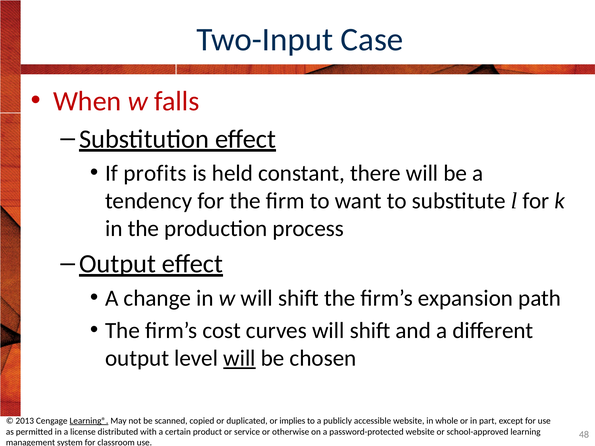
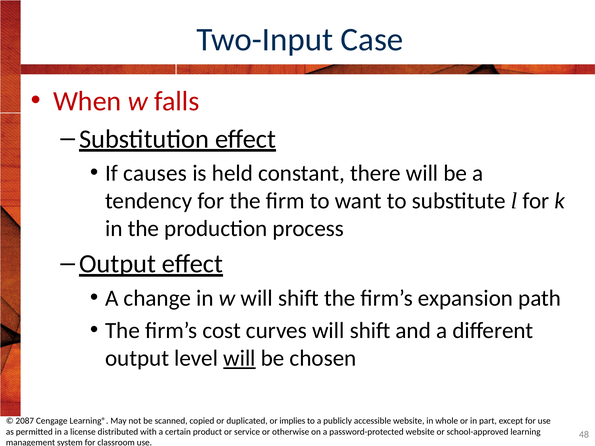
profits: profits -> causes
2013: 2013 -> 2087
Learning® underline: present -> none
